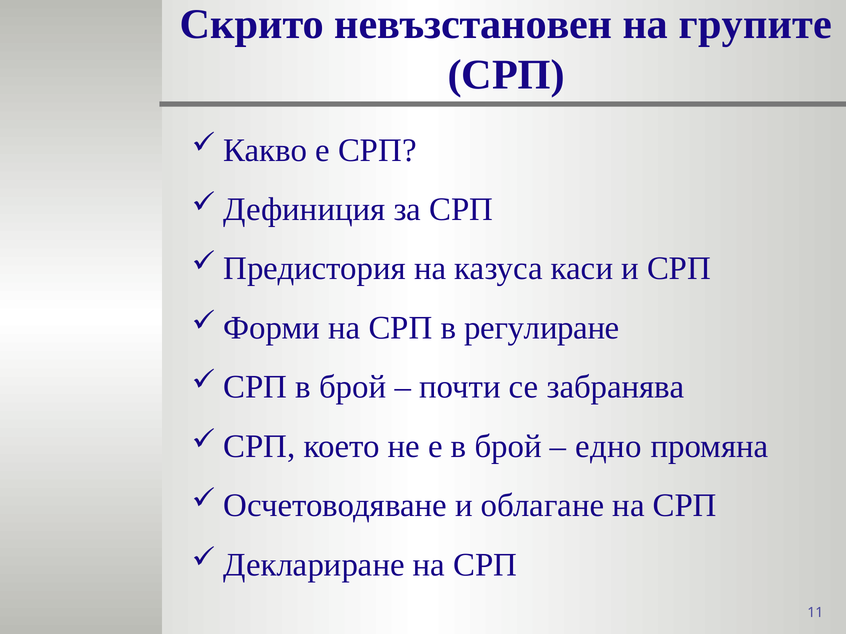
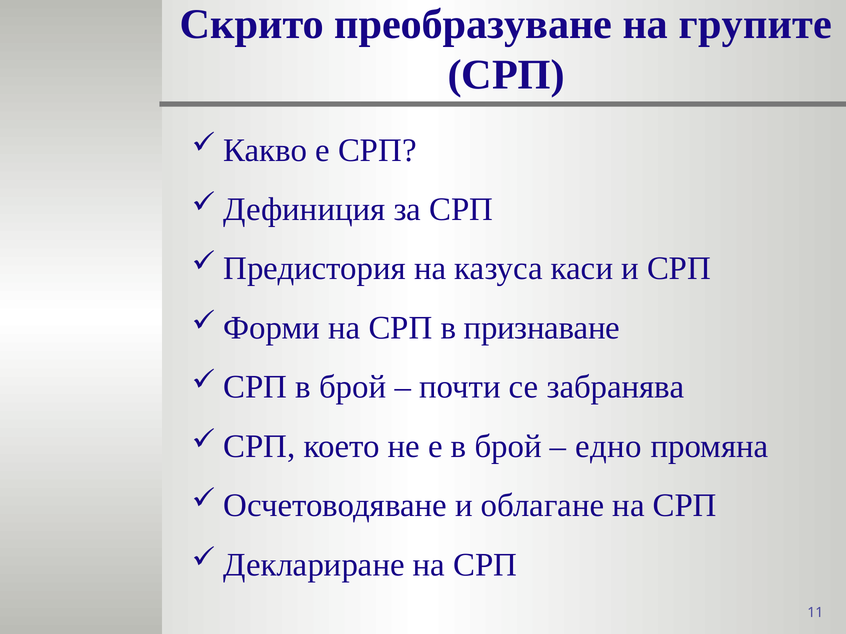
невъзстановен: невъзстановен -> преобразуване
регулиране: регулиране -> признаване
